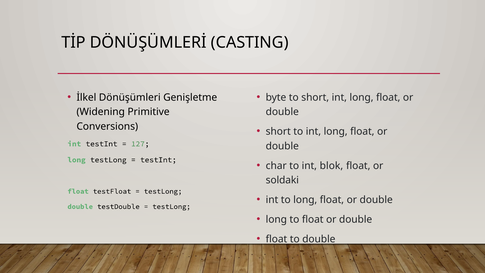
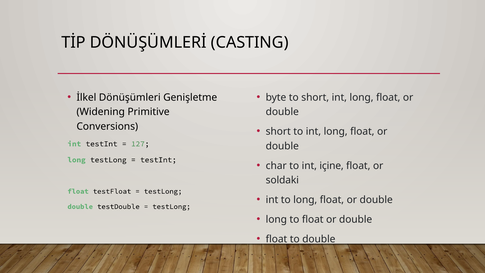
blok: blok -> içine
